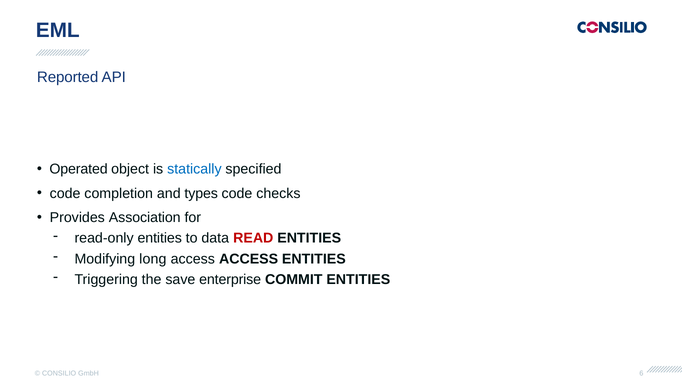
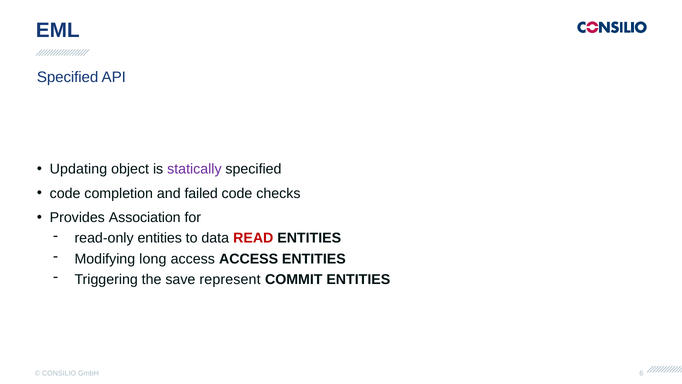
Reported at (68, 77): Reported -> Specified
Operated: Operated -> Updating
statically colour: blue -> purple
types: types -> failed
enterprise: enterprise -> represent
